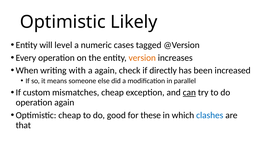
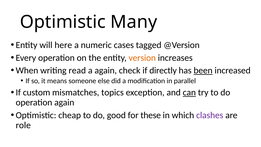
Likely: Likely -> Many
level: level -> here
with: with -> read
been underline: none -> present
mismatches cheap: cheap -> topics
clashes colour: blue -> purple
that: that -> role
